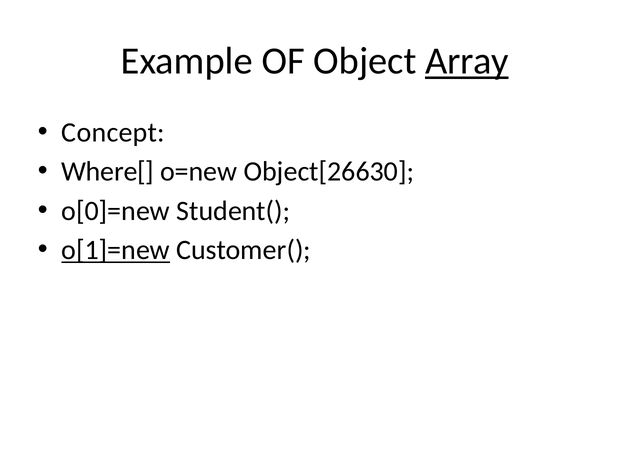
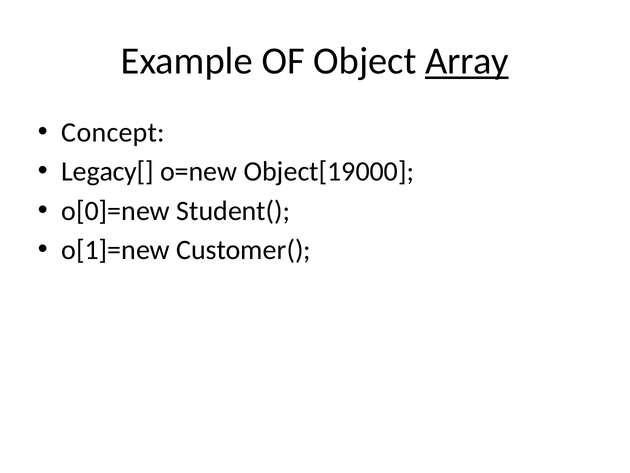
Where[: Where[ -> Legacy[
Object[26630: Object[26630 -> Object[19000
o[1]=new underline: present -> none
